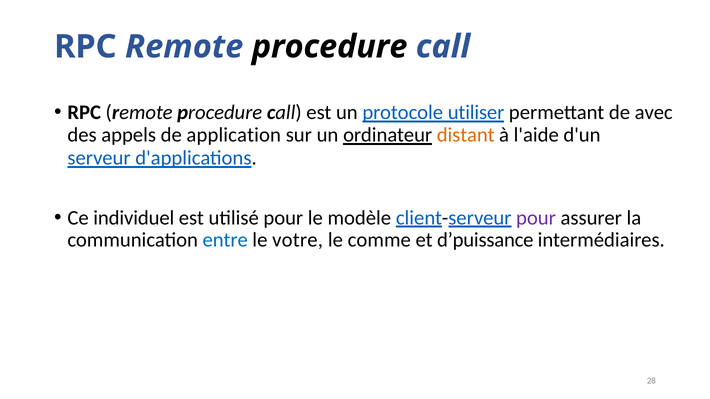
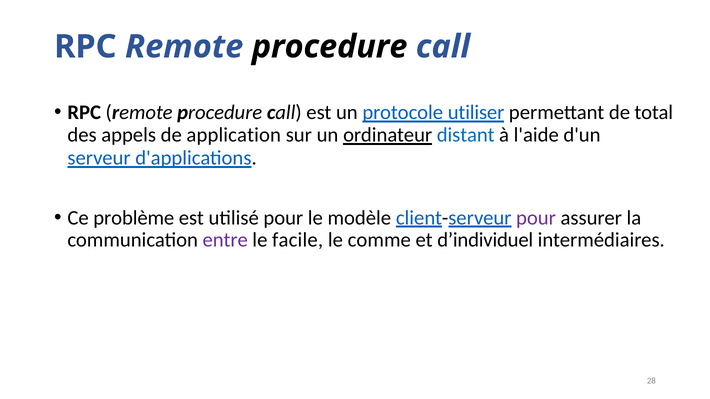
avec: avec -> total
distant colour: orange -> blue
individuel: individuel -> problème
entre colour: blue -> purple
votre: votre -> facile
d’puissance: d’puissance -> d’individuel
